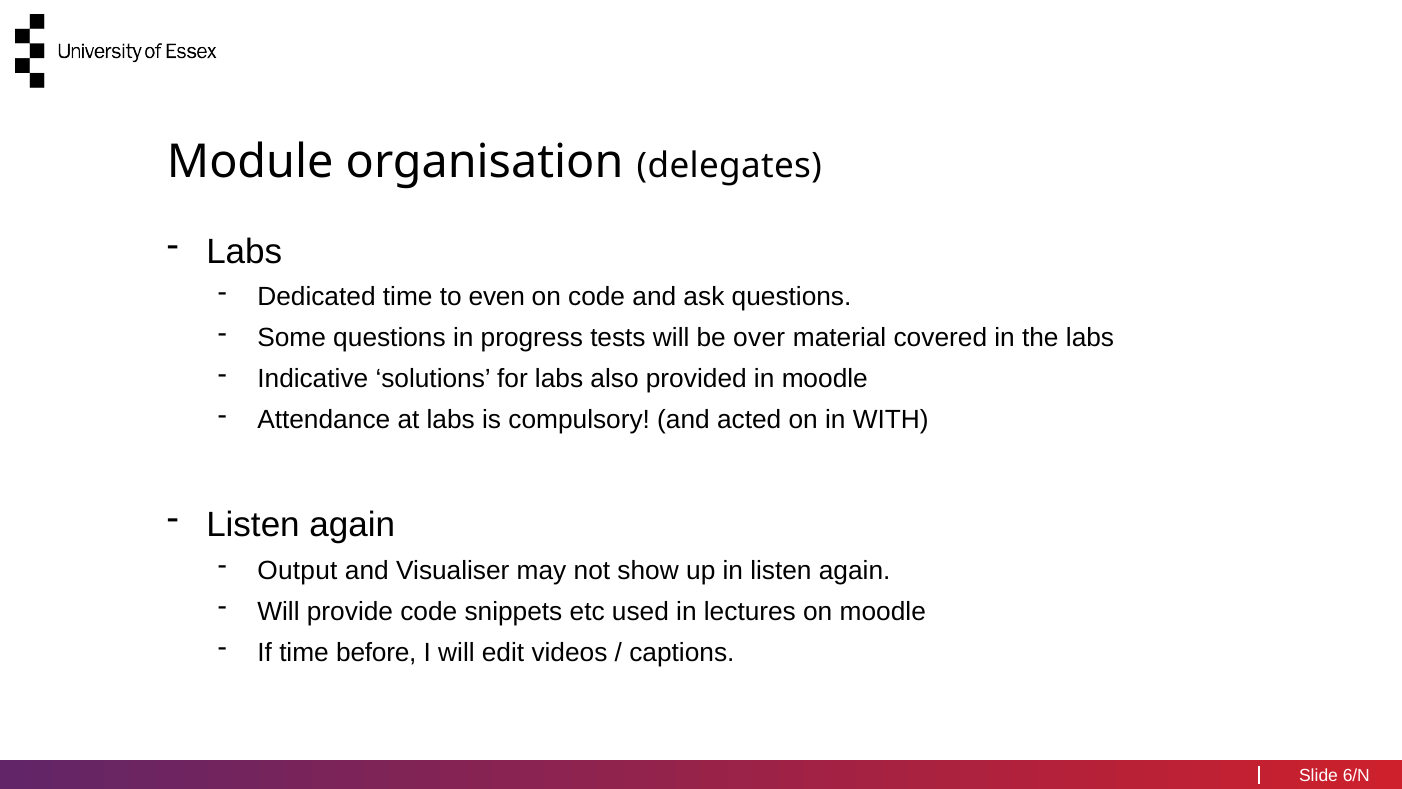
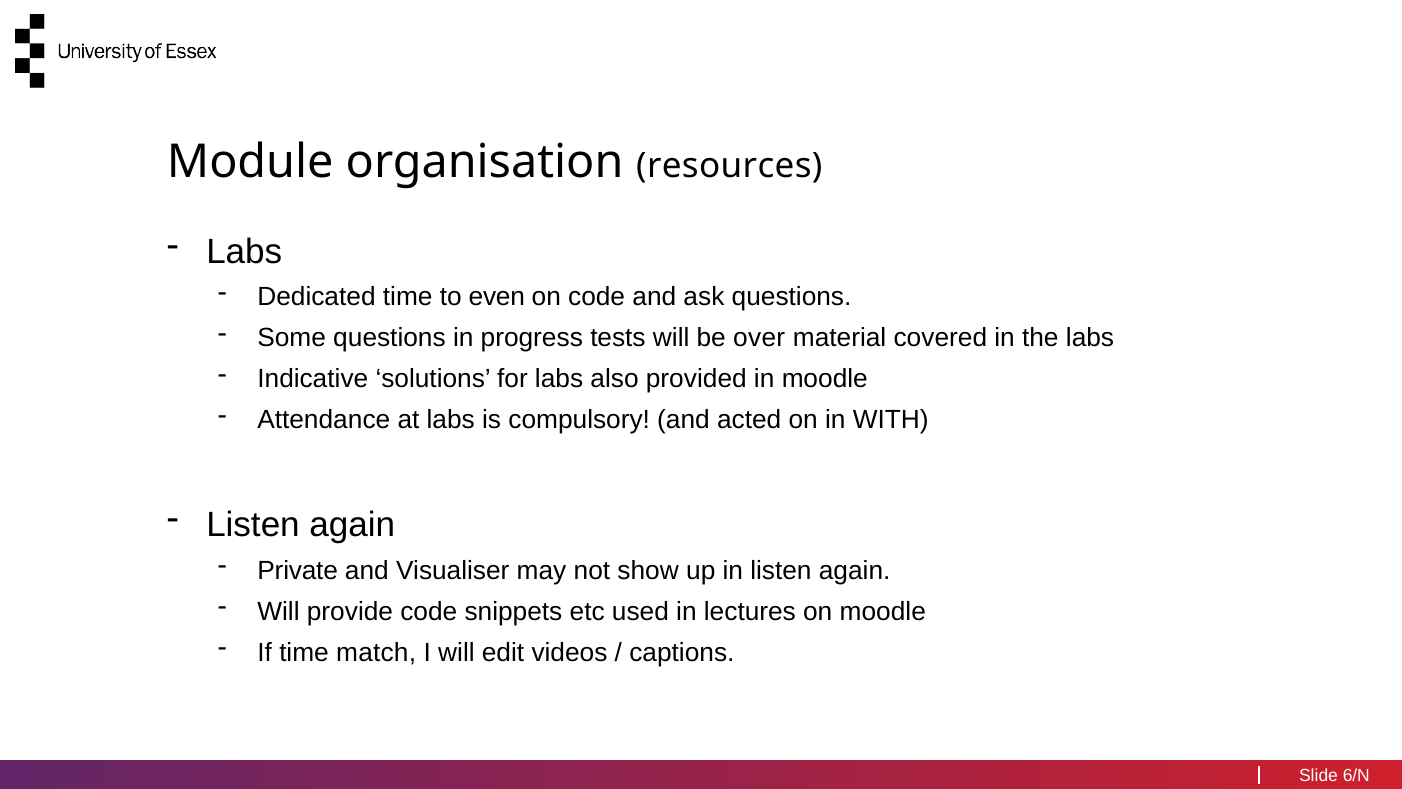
delegates: delegates -> resources
Output: Output -> Private
before: before -> match
